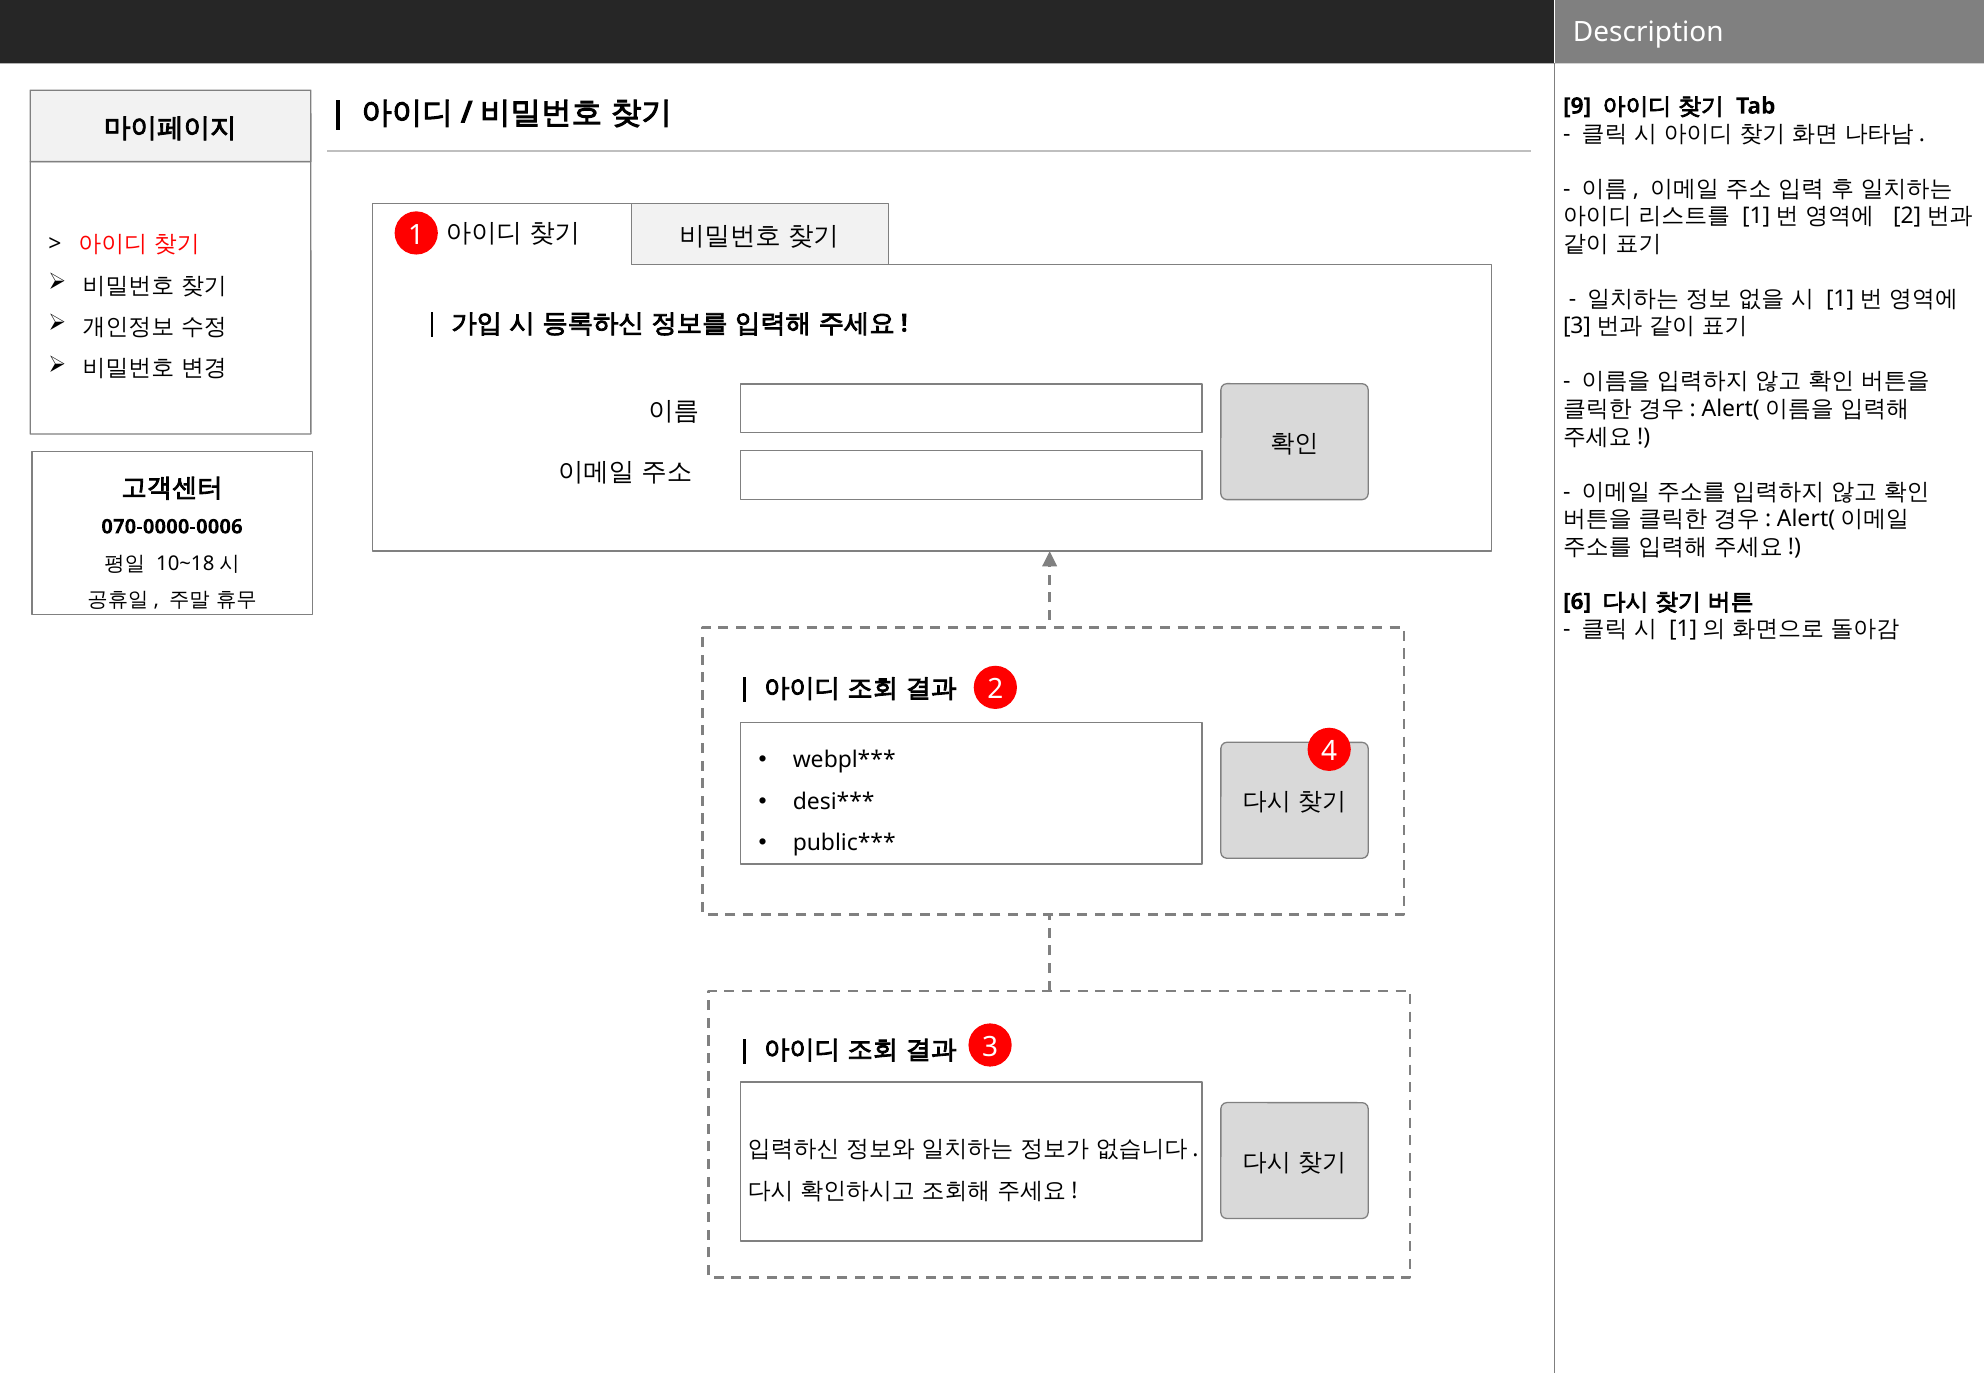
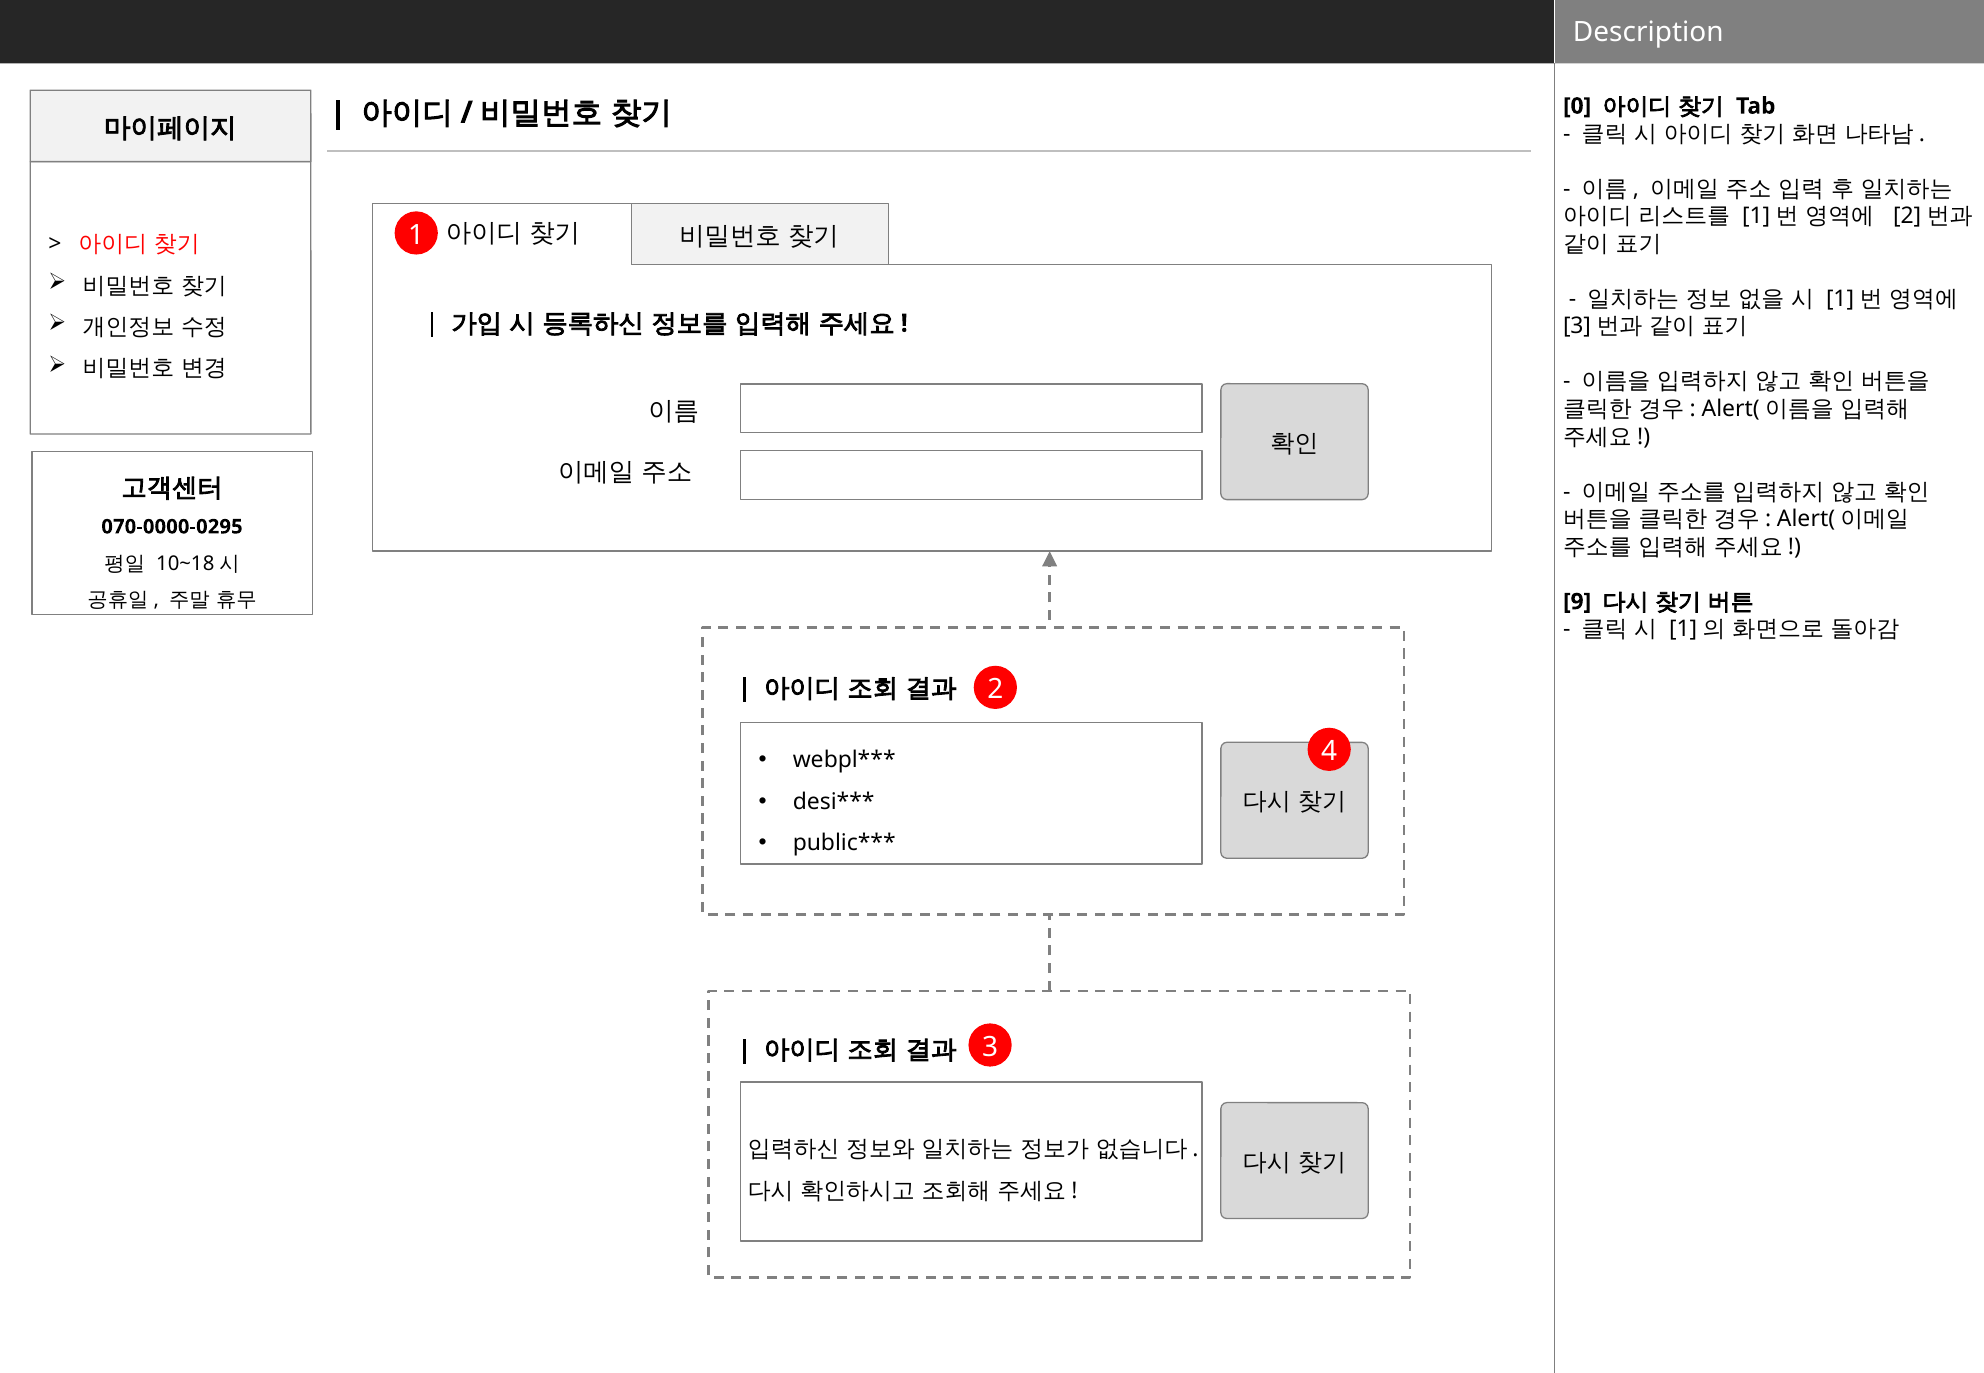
9: 9 -> 0
070-0000-0006: 070-0000-0006 -> 070-0000-0295
6: 6 -> 9
